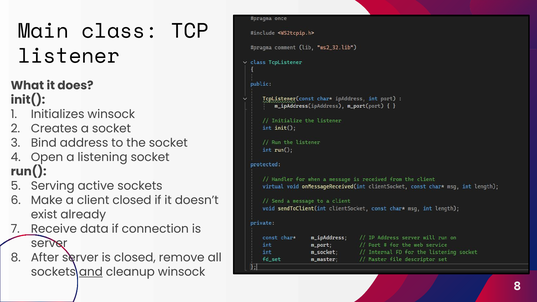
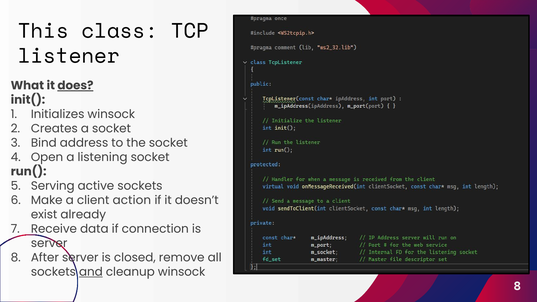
Main: Main -> This
does underline: none -> present
client closed: closed -> action
